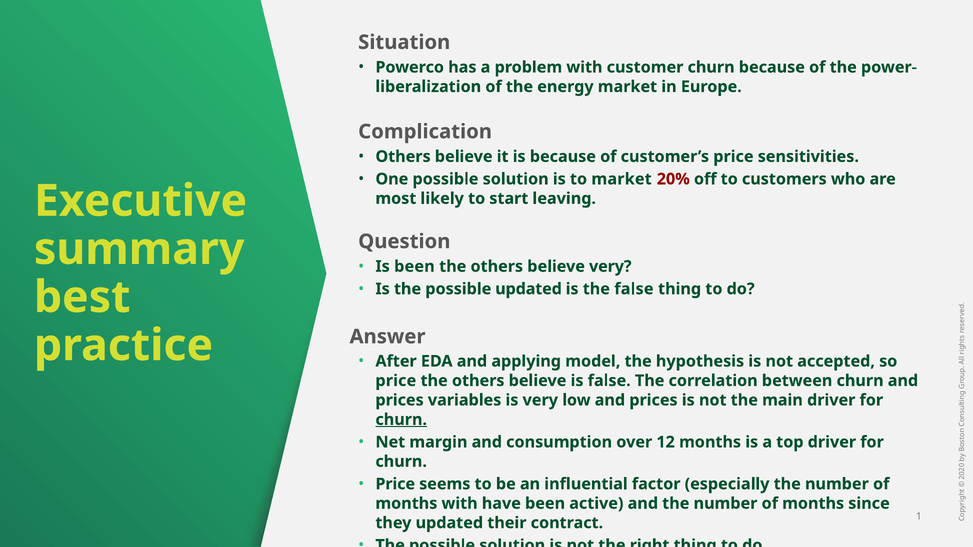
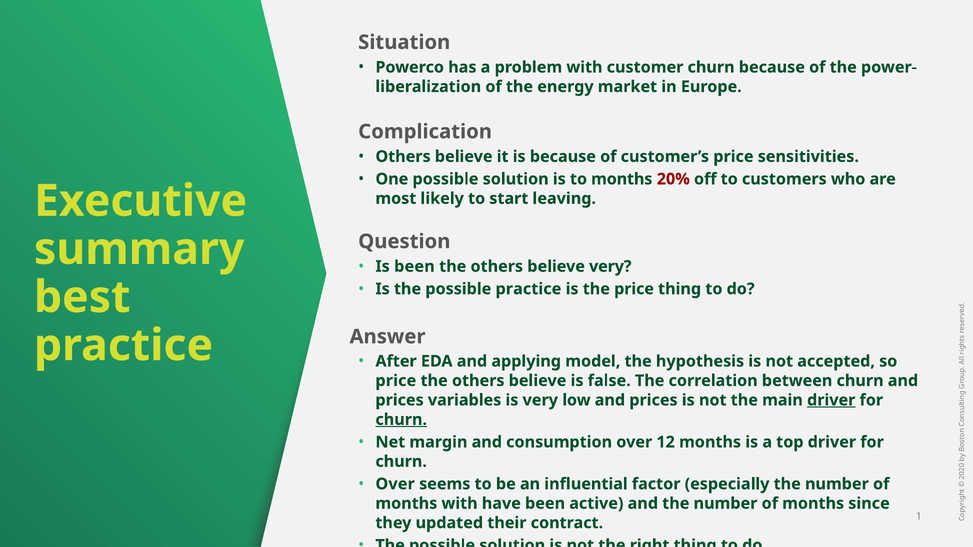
to market: market -> months
possible updated: updated -> practice
the false: false -> price
driver at (831, 400) underline: none -> present
Price at (395, 484): Price -> Over
